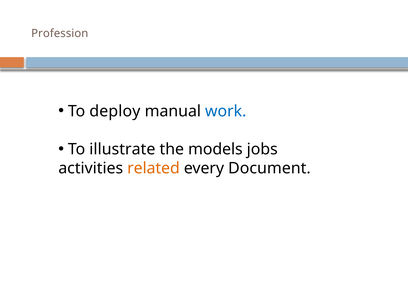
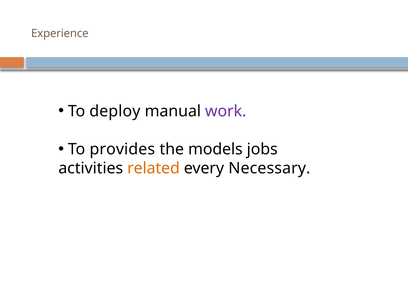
Profession: Profession -> Experience
work colour: blue -> purple
illustrate: illustrate -> provides
Document: Document -> Necessary
